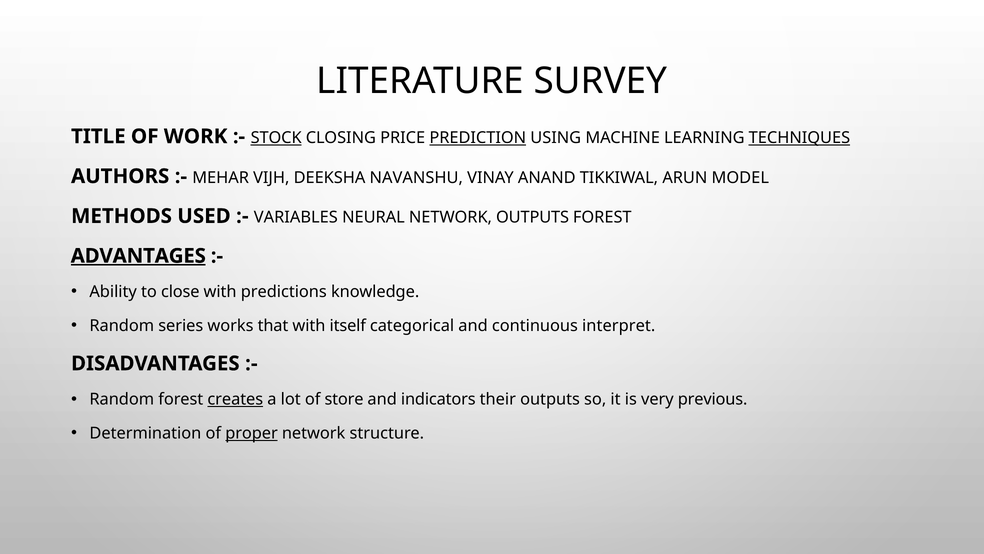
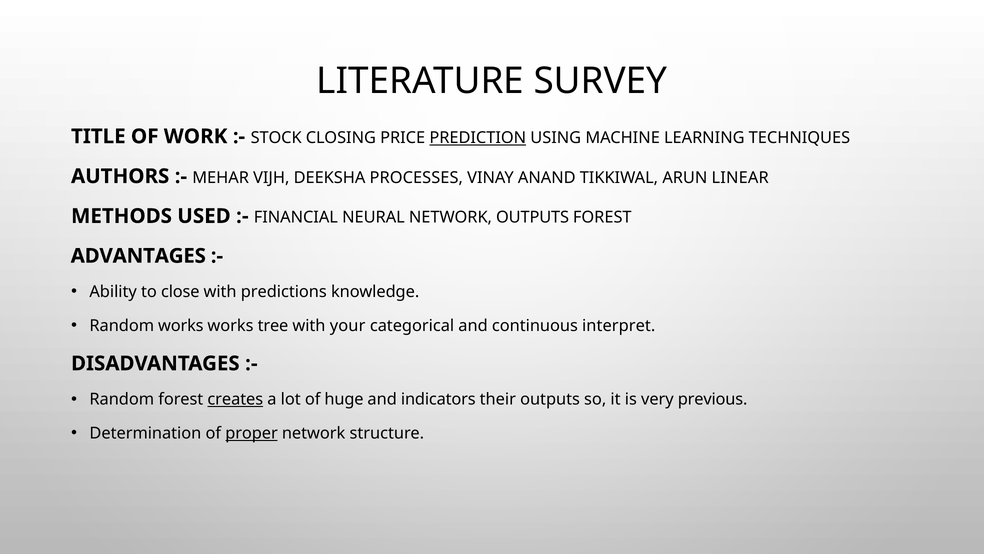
STOCK underline: present -> none
TECHNIQUES underline: present -> none
NAVANSHU: NAVANSHU -> PROCESSES
MODEL: MODEL -> LINEAR
VARIABLES: VARIABLES -> FINANCIAL
ADVANTAGES underline: present -> none
Random series: series -> works
that: that -> tree
itself: itself -> your
store: store -> huge
